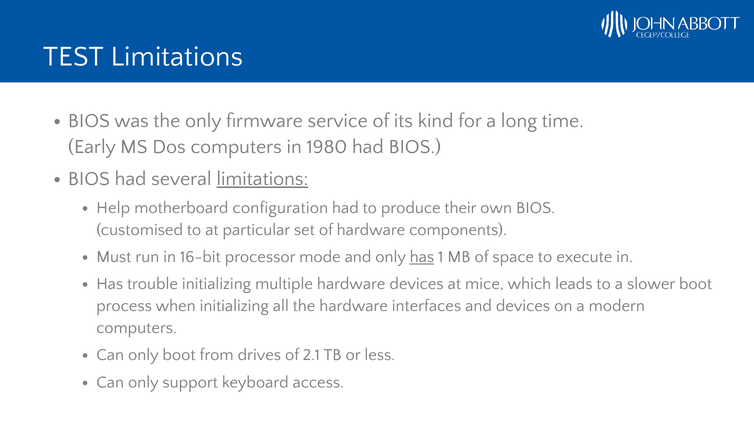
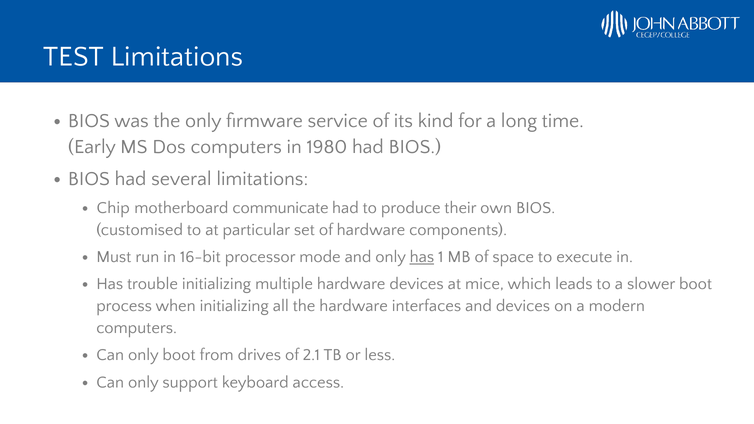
limitations at (262, 179) underline: present -> none
Help: Help -> Chip
configuration: configuration -> communicate
